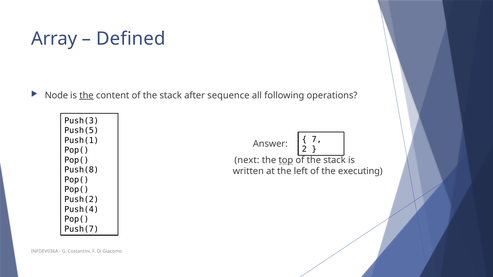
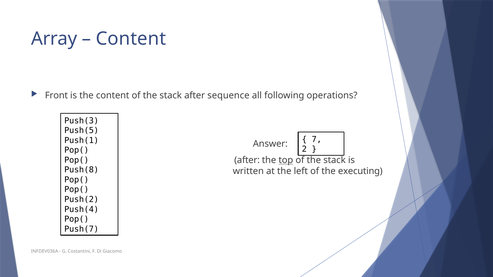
Defined at (131, 39): Defined -> Content
Node: Node -> Front
the at (86, 95) underline: present -> none
next at (247, 160): next -> after
